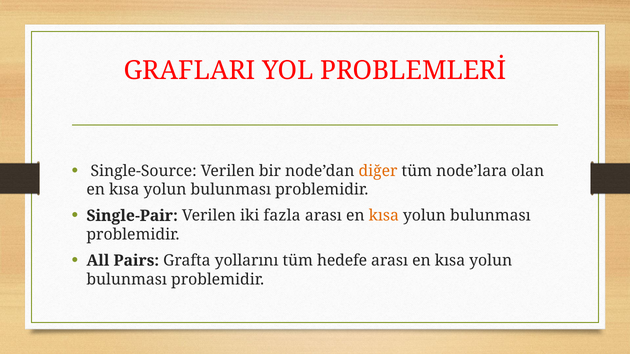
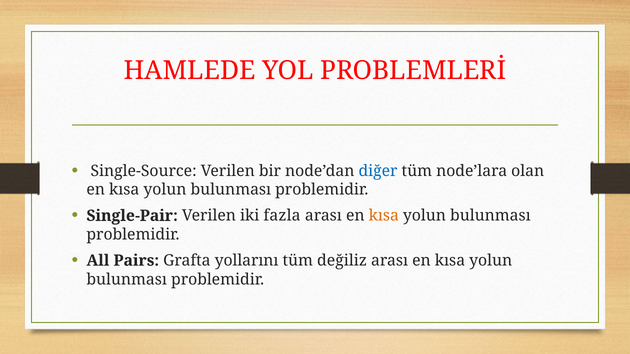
GRAFLARI: GRAFLARI -> HAMLEDE
diğer colour: orange -> blue
hedefe: hedefe -> değiliz
